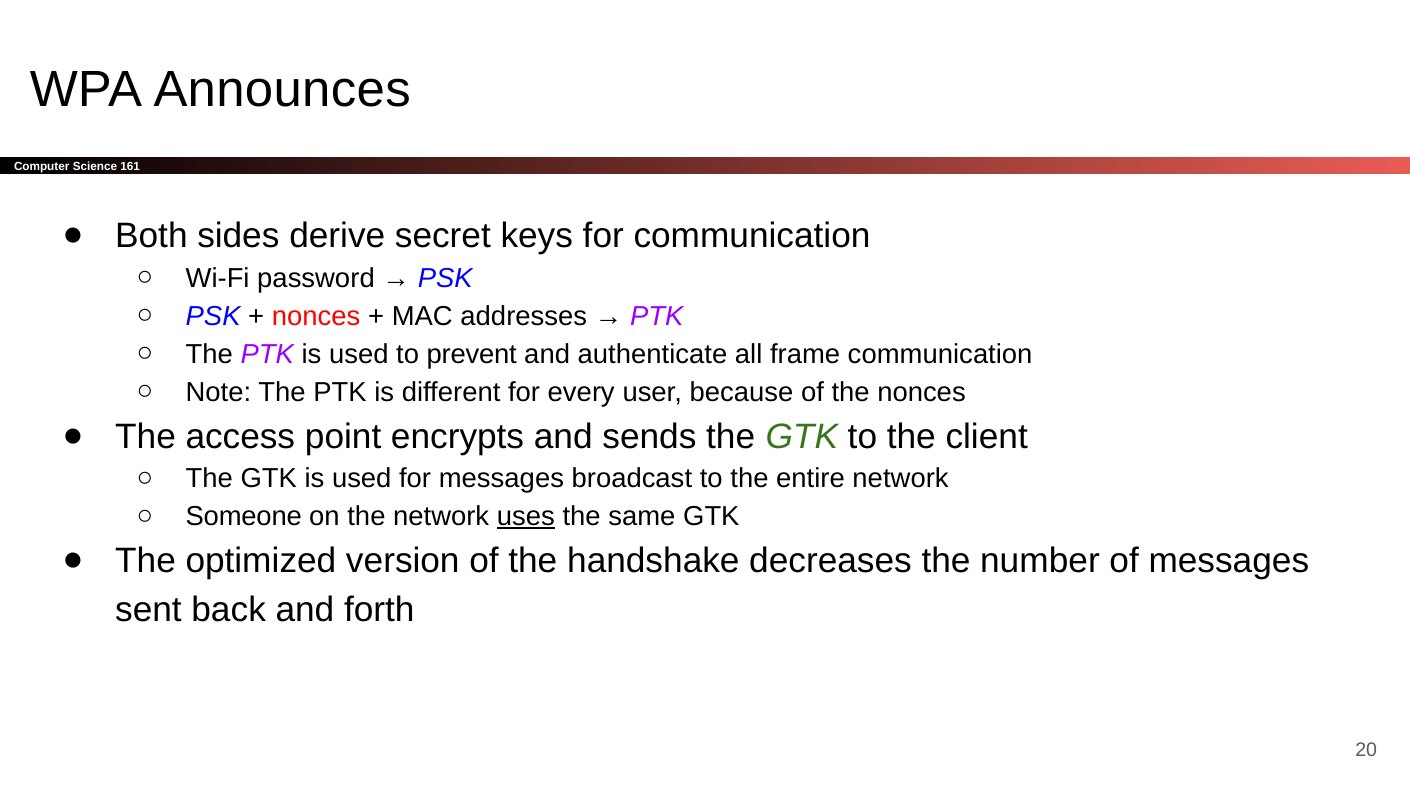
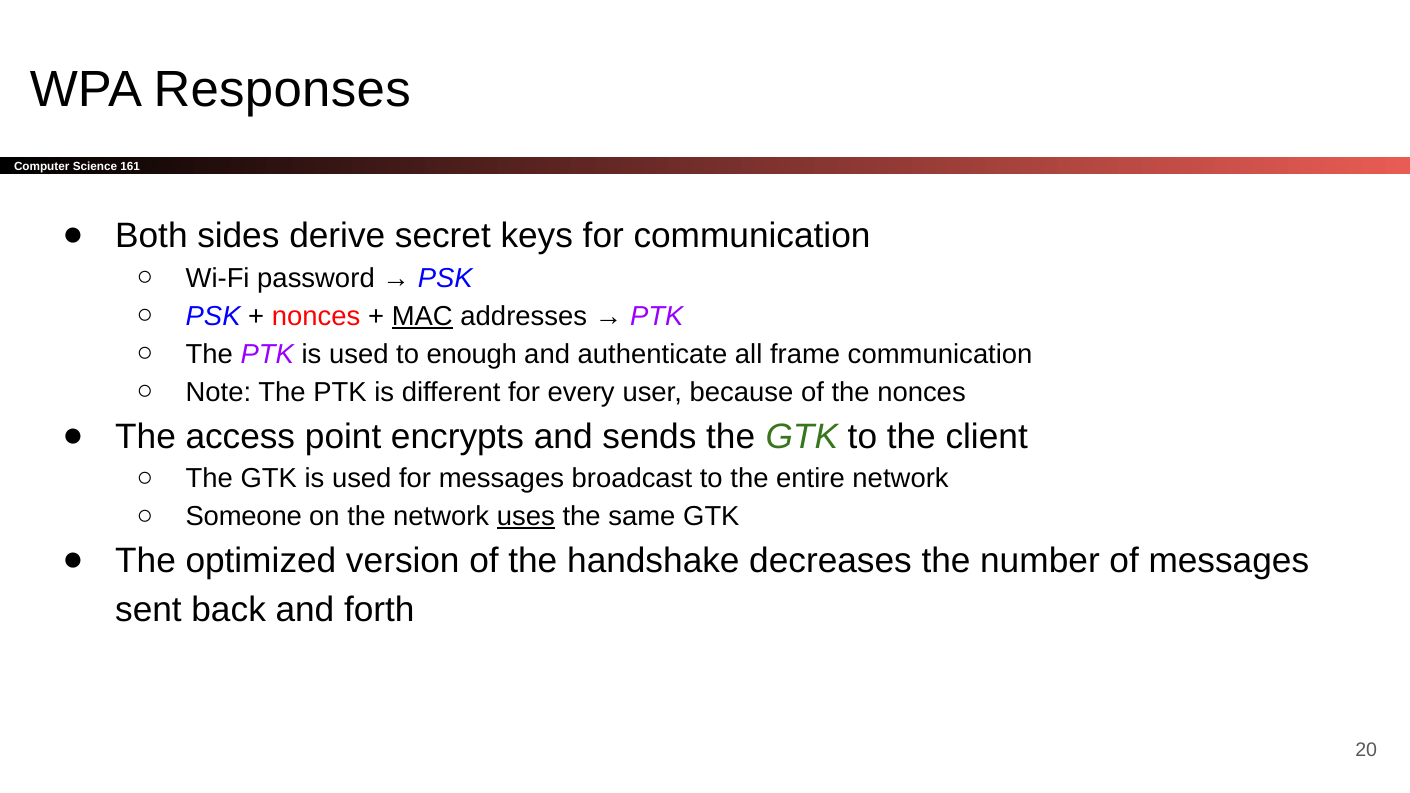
Announces: Announces -> Responses
MAC underline: none -> present
prevent: prevent -> enough
